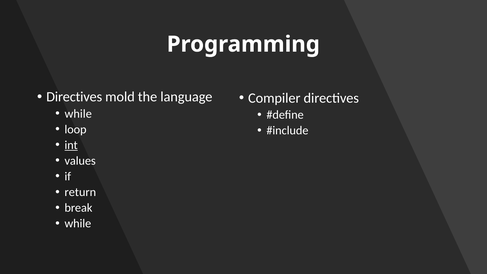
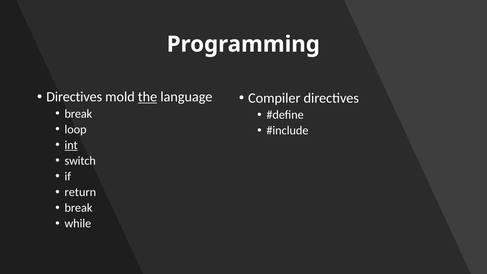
the underline: none -> present
while at (78, 114): while -> break
values: values -> switch
